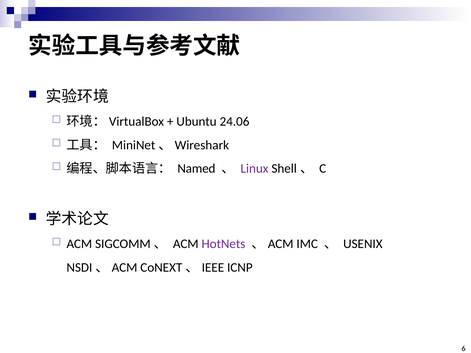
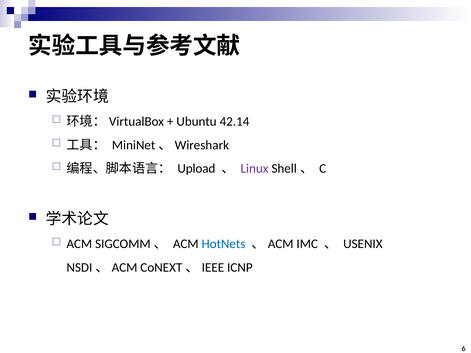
24.06: 24.06 -> 42.14
Named: Named -> Upload
HotNets colour: purple -> blue
